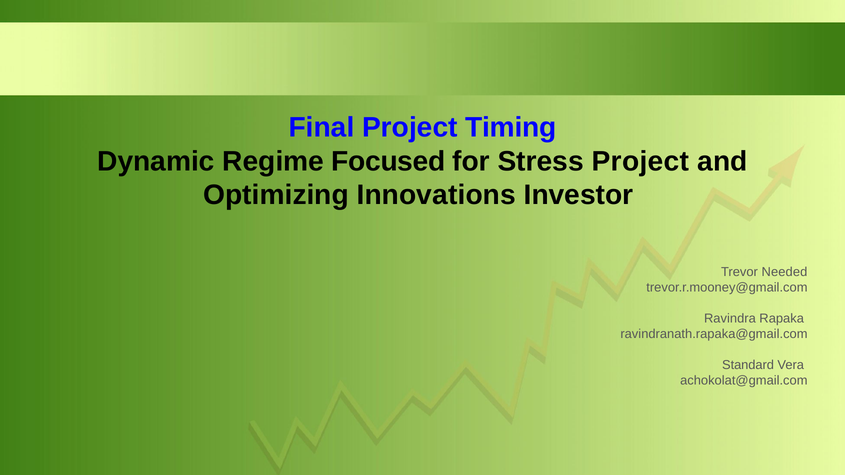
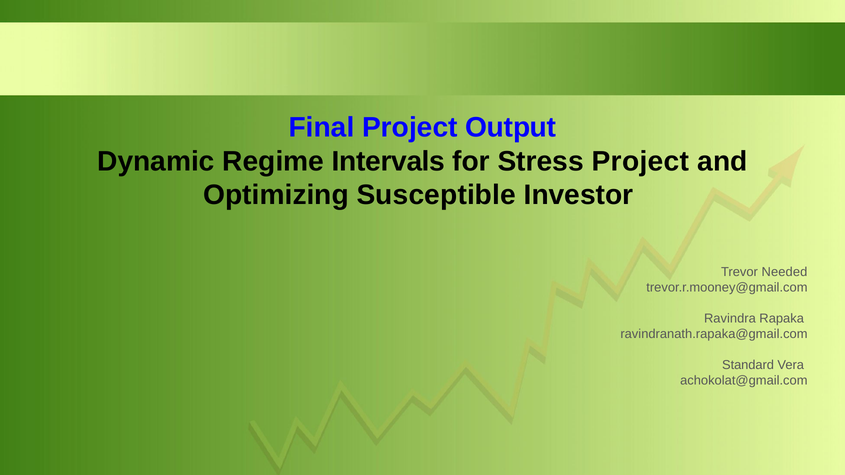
Timing: Timing -> Output
Focused: Focused -> Intervals
Innovations: Innovations -> Susceptible
